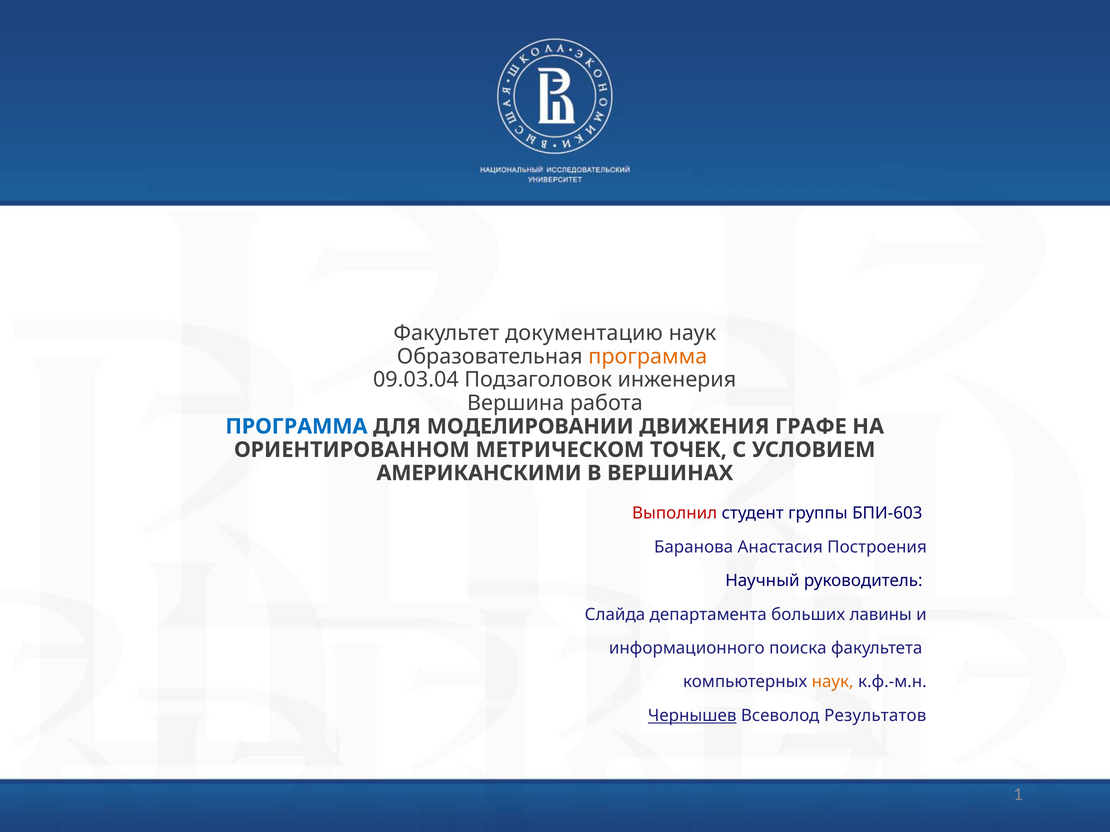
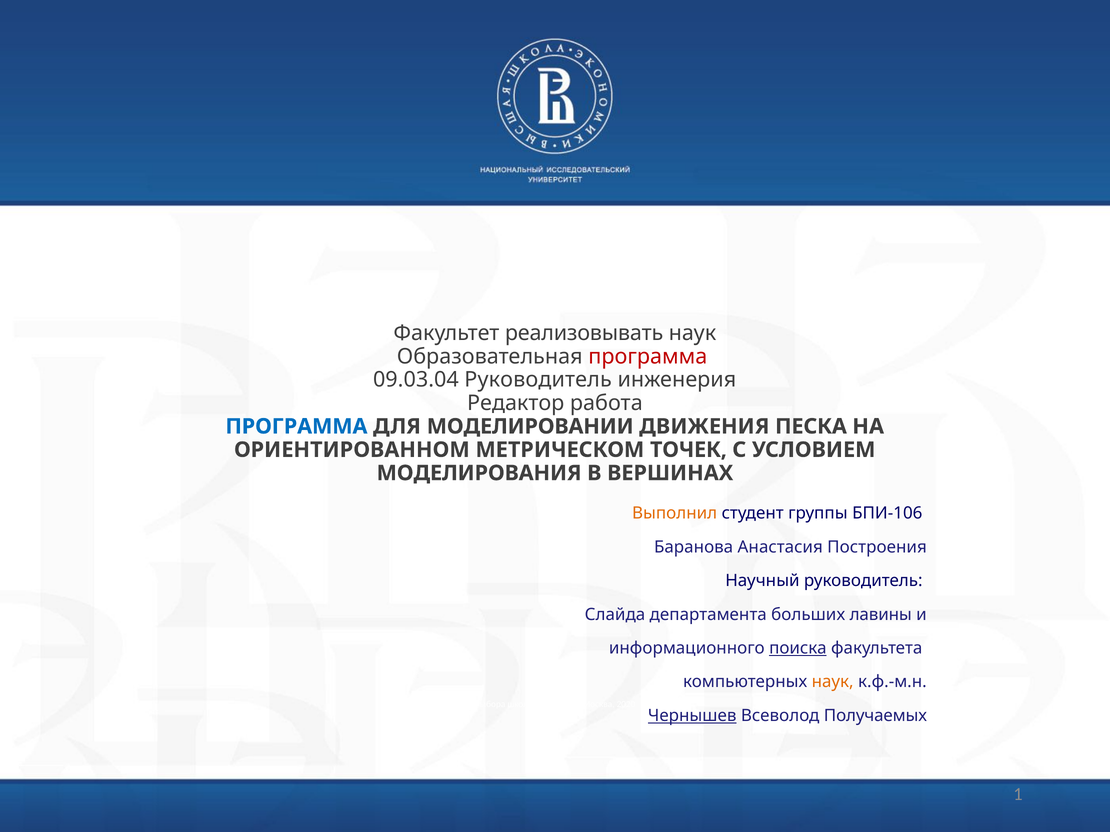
документацию: документацию -> реализовывать
программа at (648, 357) colour: orange -> red
09.03.04 Подзаголовок: Подзаголовок -> Руководитель
Вершина: Вершина -> Редактор
ГРАФЕ: ГРАФЕ -> ПЕСКА
АМЕРИКАНСКИМИ: АМЕРИКАНСКИМИ -> МОДЕЛИРОВАНИЯ
Выполнил colour: red -> orange
БПИ-603: БПИ-603 -> БПИ-106
поиска underline: none -> present
Результатов: Результатов -> Получаемых
